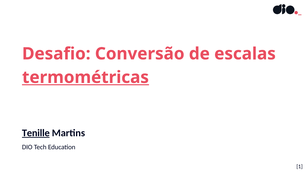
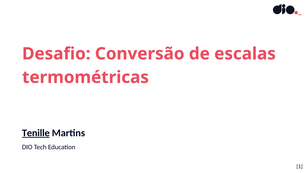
termométricas underline: present -> none
